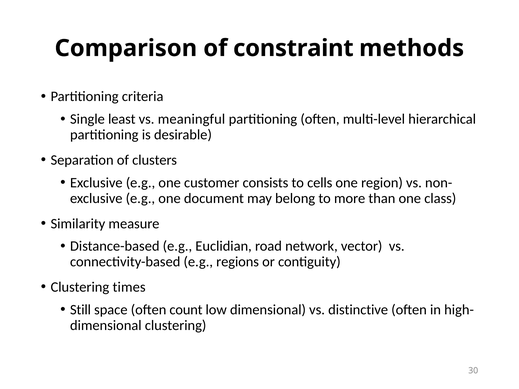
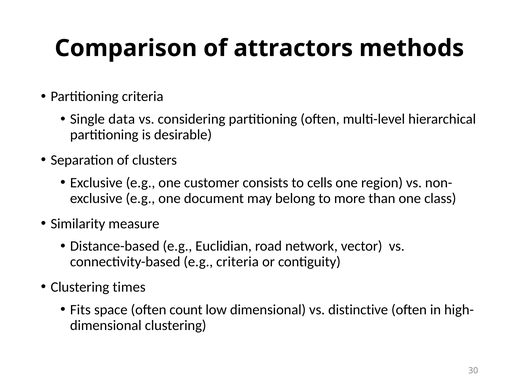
constraint: constraint -> attractors
least: least -> data
meaningful: meaningful -> considering
e.g regions: regions -> criteria
Still: Still -> Fits
